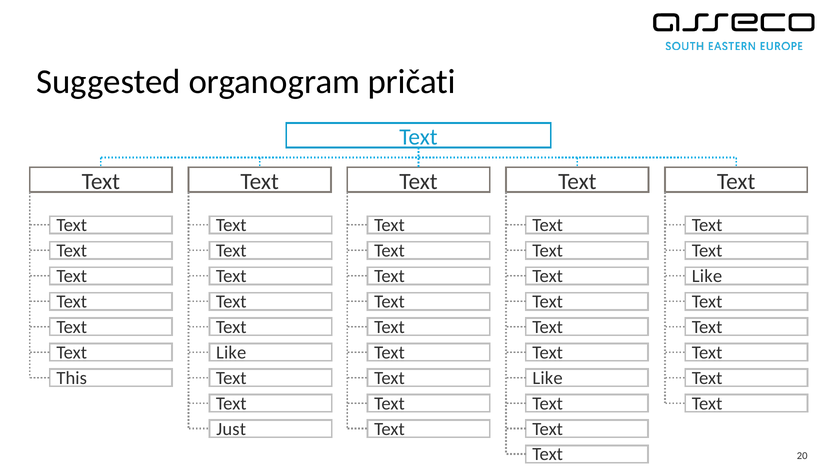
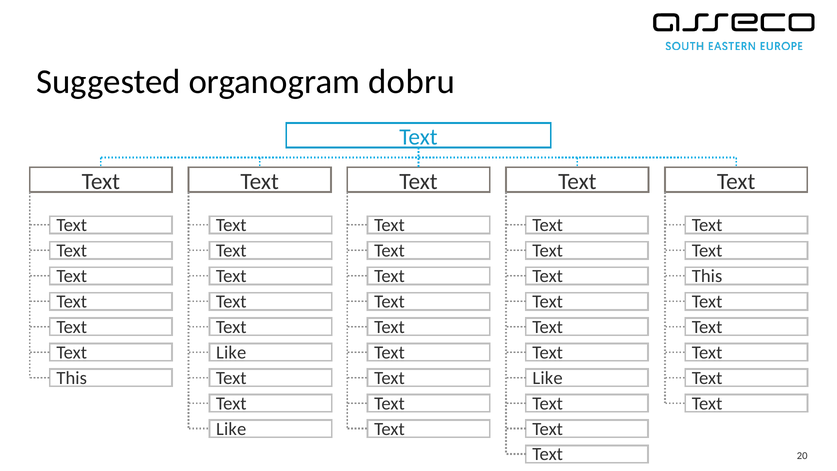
pričati: pričati -> dobru
Like at (707, 276): Like -> This
Just at (231, 429): Just -> Like
